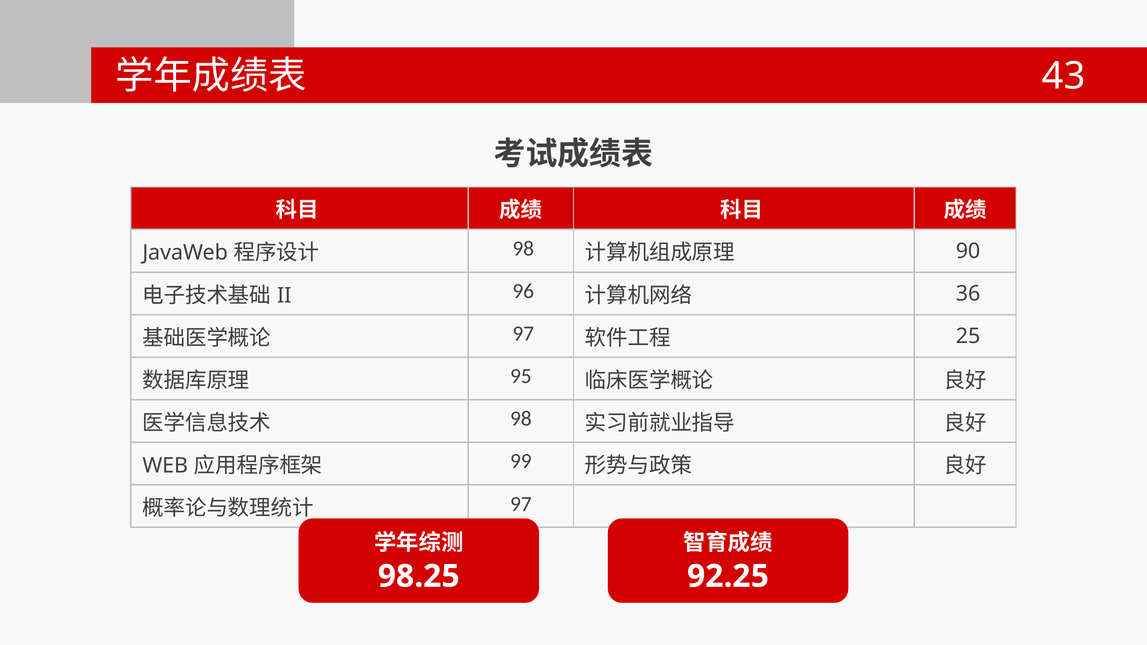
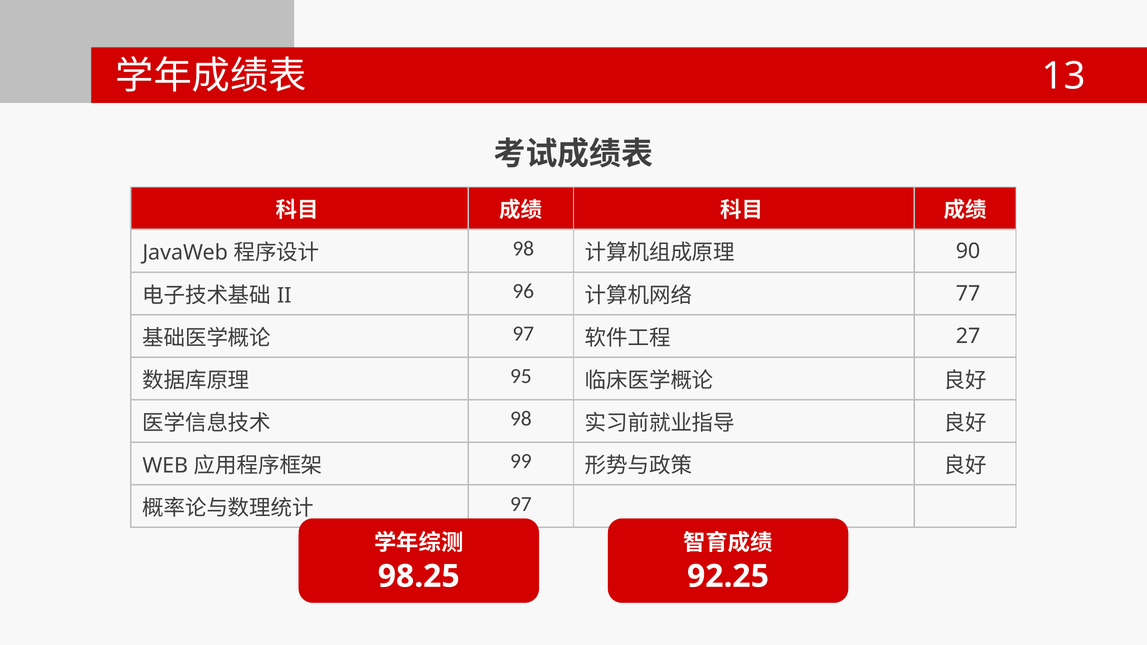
43: 43 -> 13
36: 36 -> 77
25: 25 -> 27
